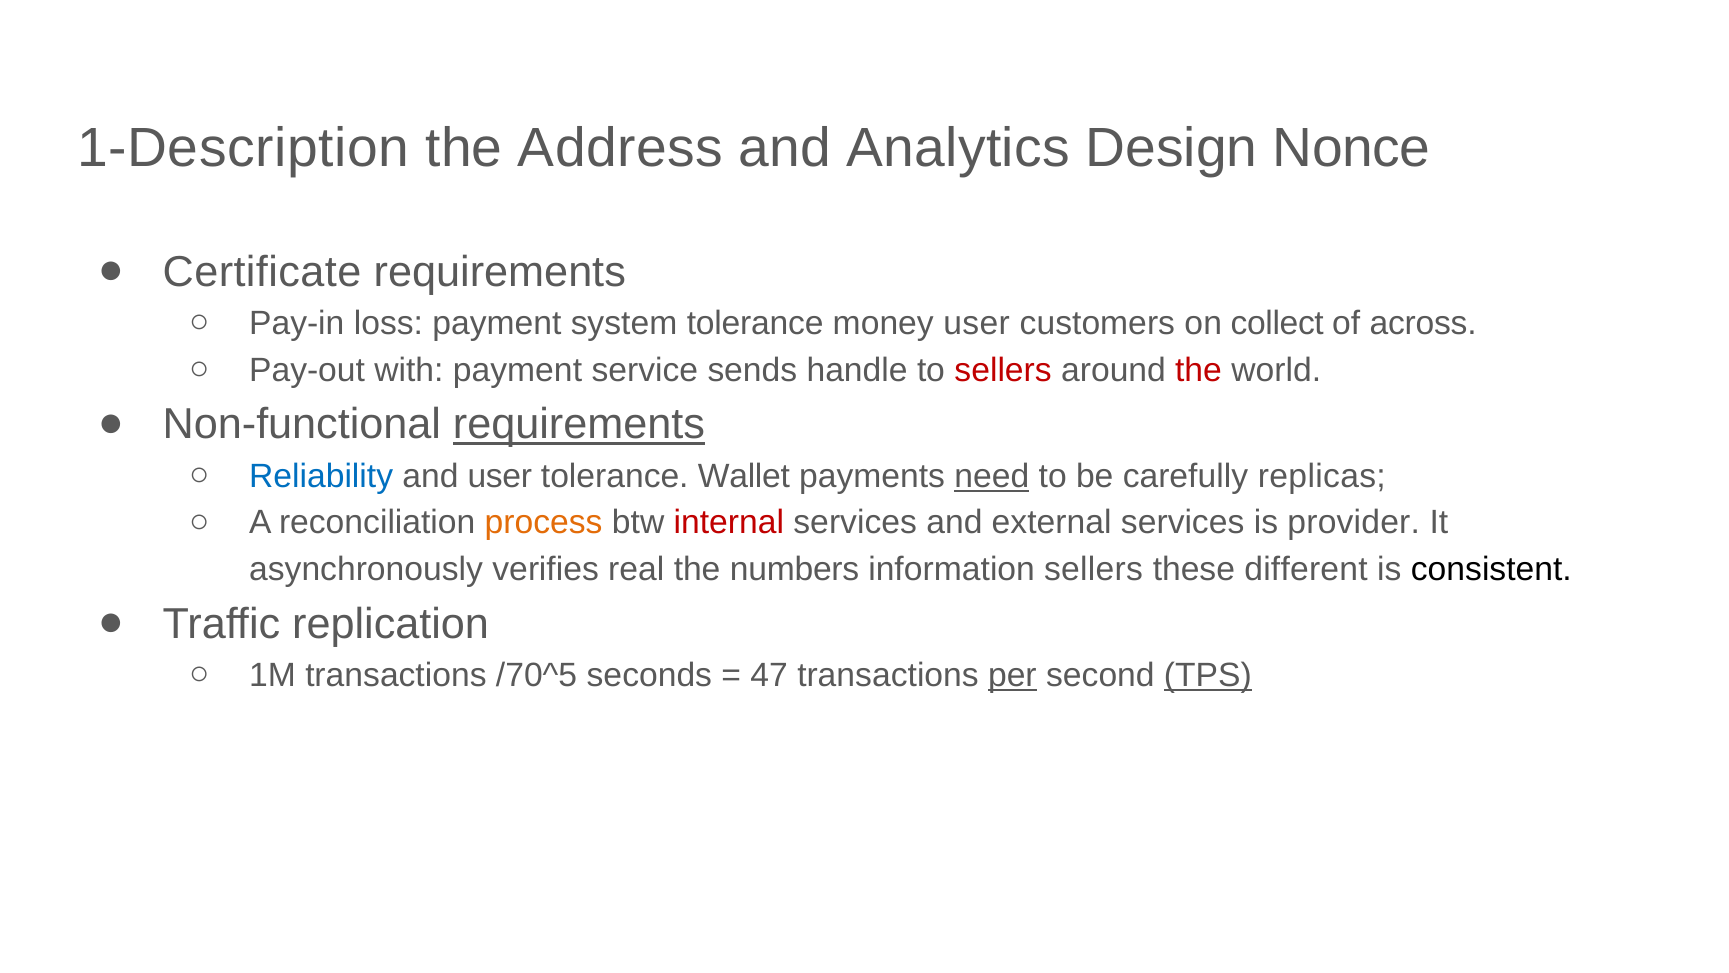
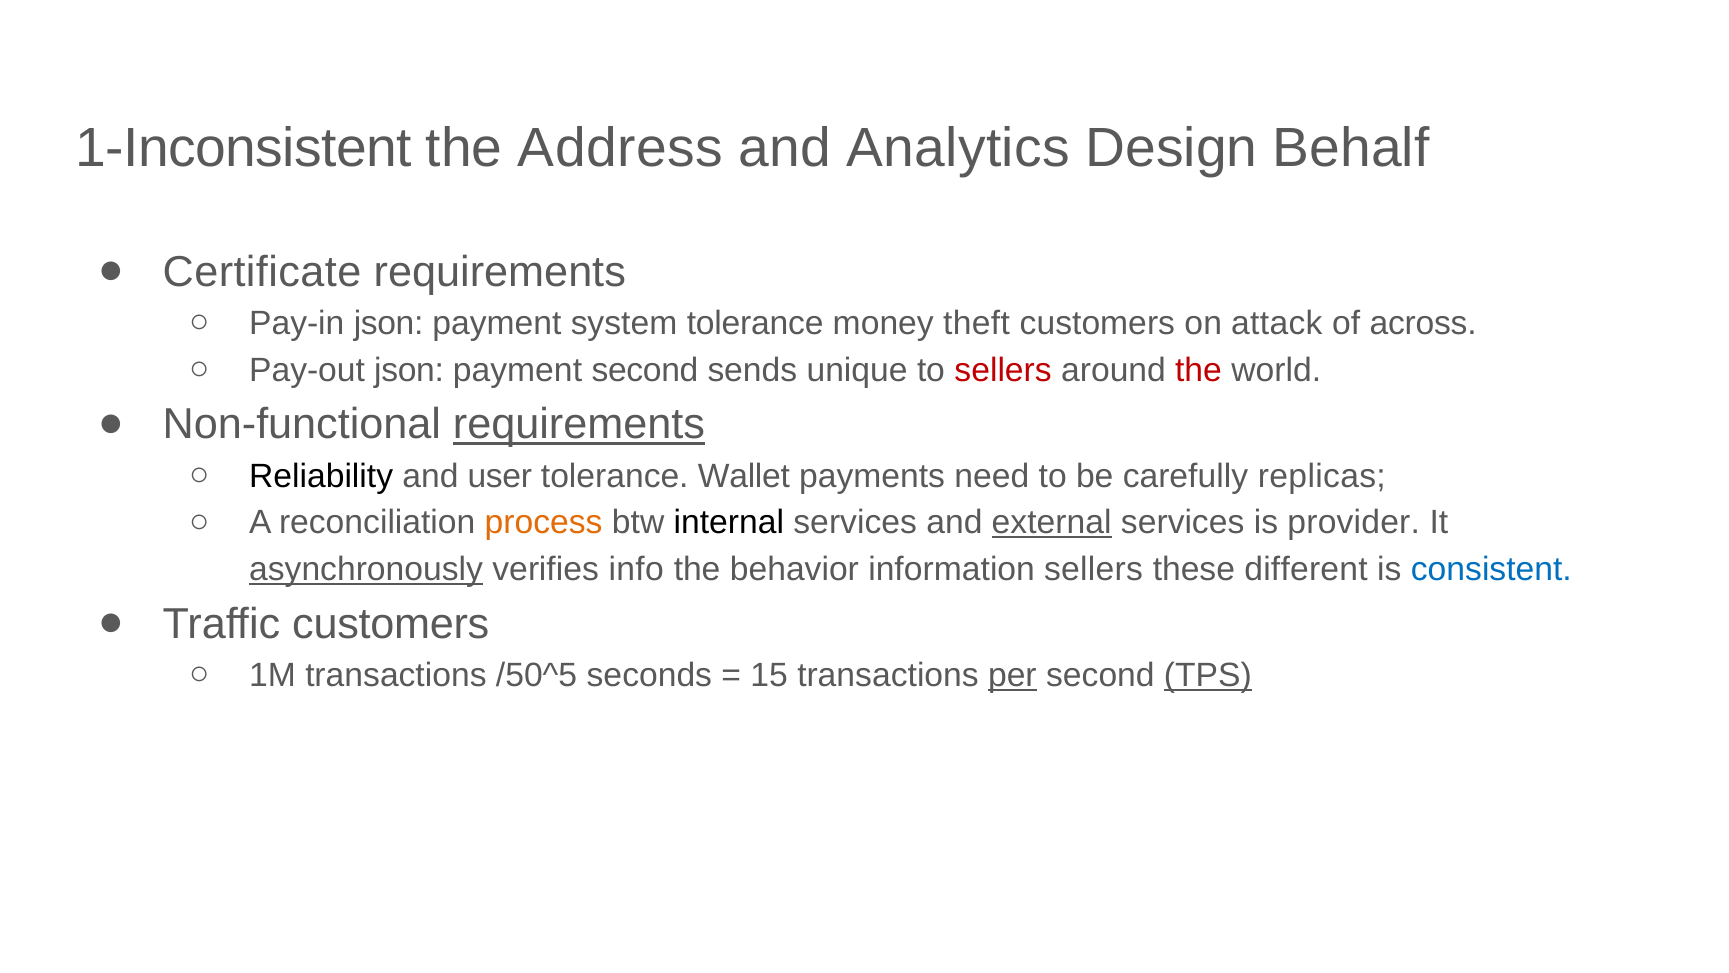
1-Description: 1-Description -> 1-Inconsistent
Nonce: Nonce -> Behalf
Pay-in loss: loss -> json
money user: user -> theft
collect: collect -> attack
Pay-out with: with -> json
payment service: service -> second
handle: handle -> unique
Reliability colour: blue -> black
need underline: present -> none
internal colour: red -> black
external underline: none -> present
asynchronously underline: none -> present
real: real -> info
numbers: numbers -> behavior
consistent colour: black -> blue
Traffic replication: replication -> customers
/70^5: /70^5 -> /50^5
47: 47 -> 15
